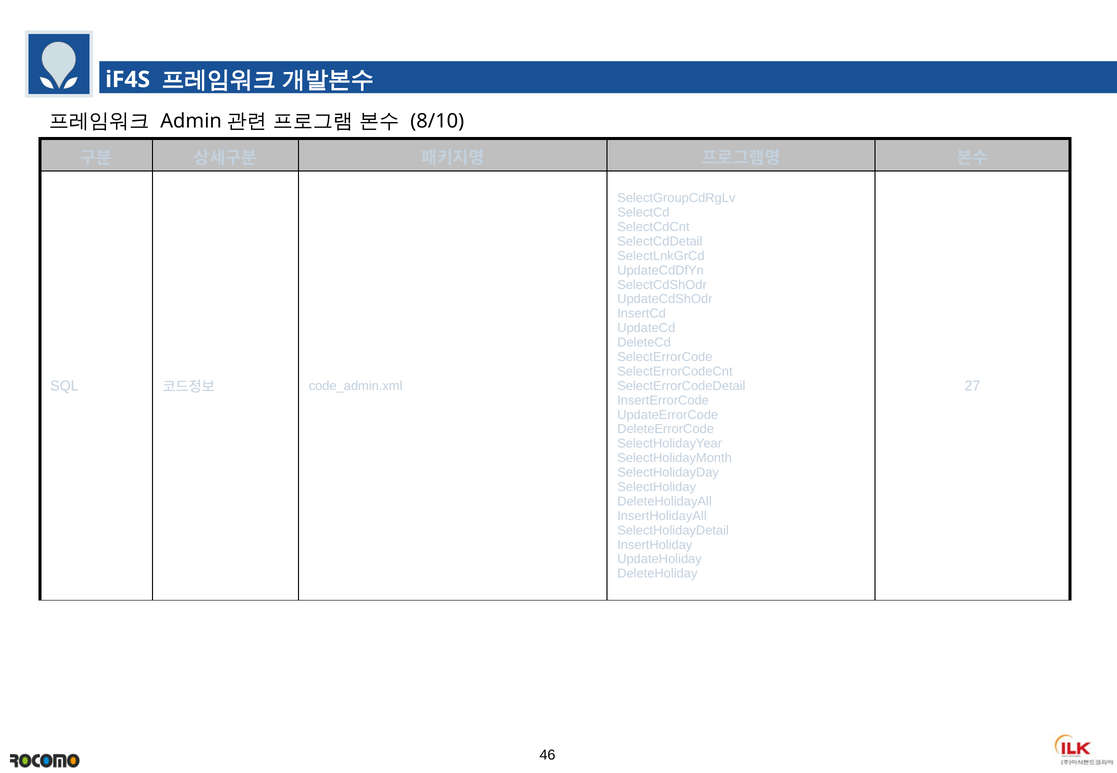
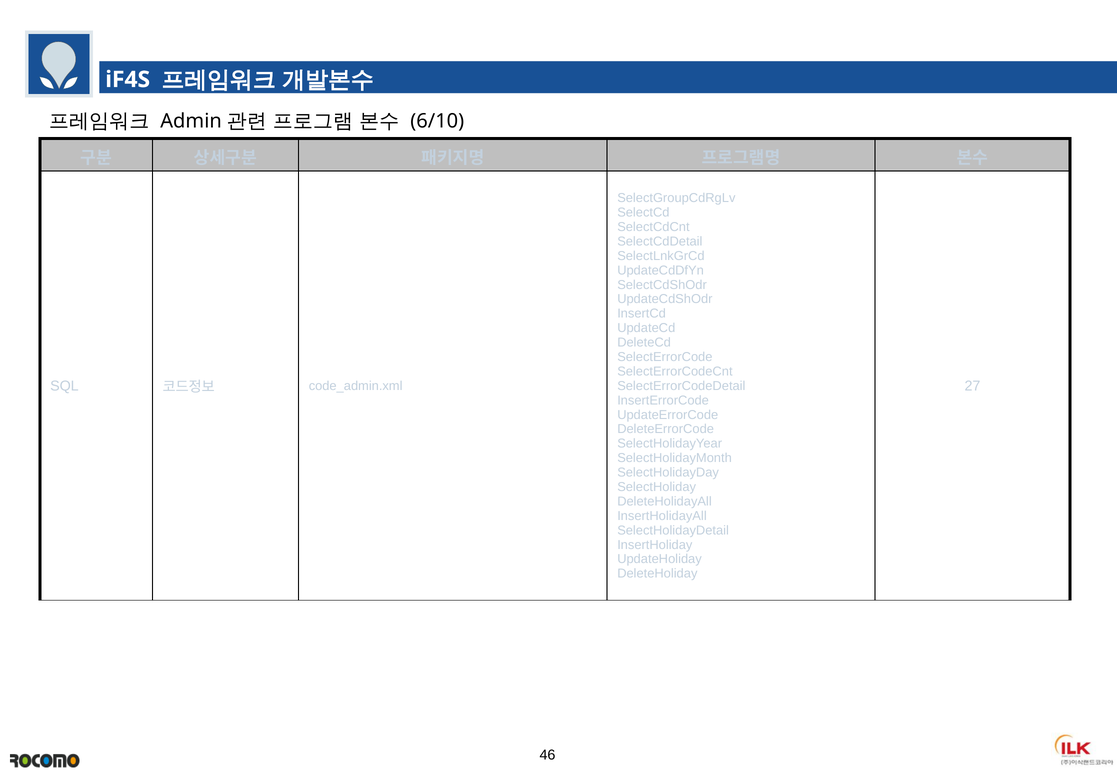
8/10: 8/10 -> 6/10
